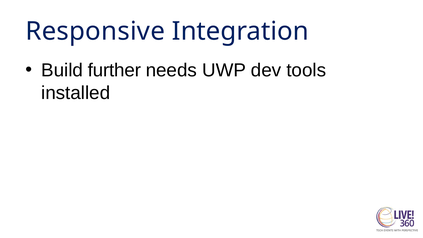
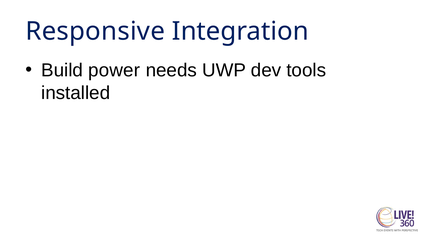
further: further -> power
